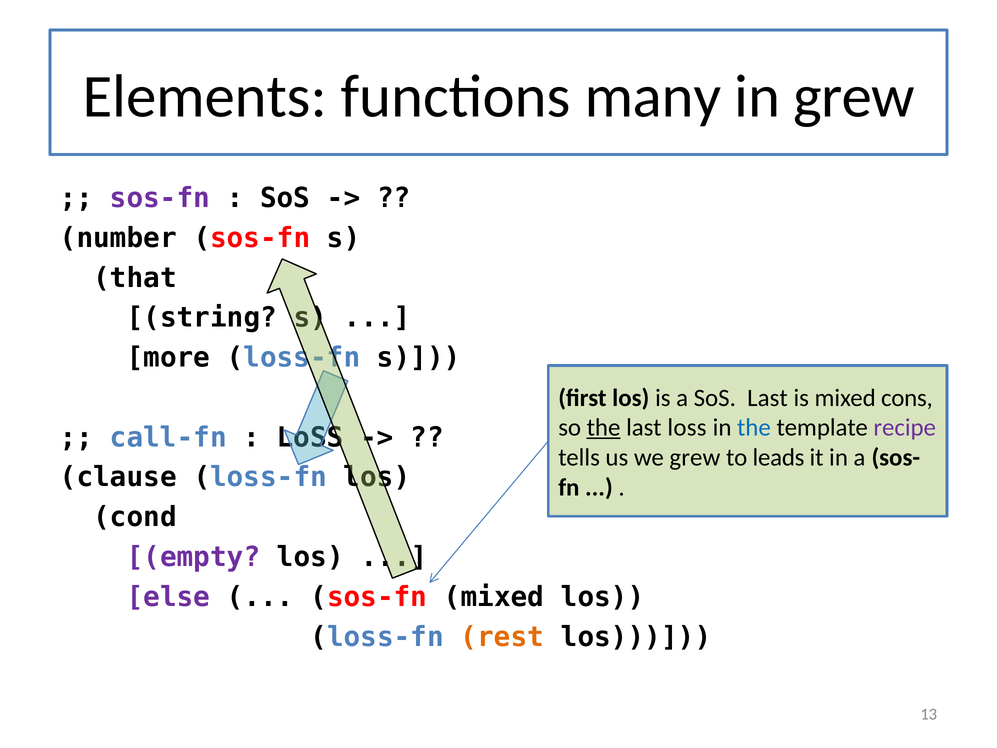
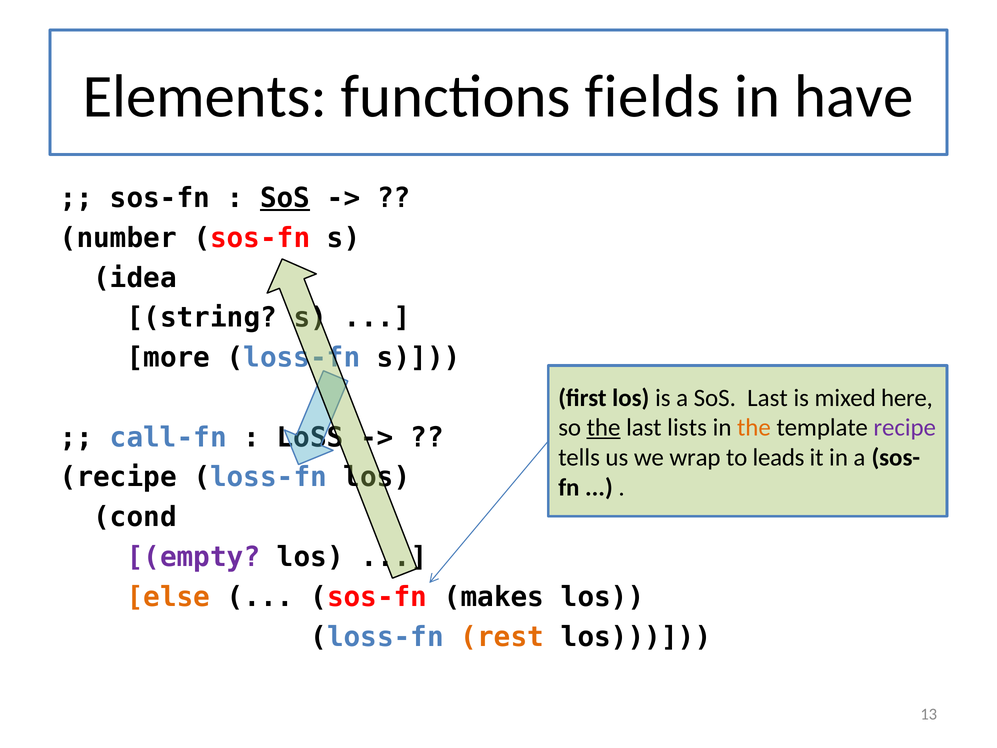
many: many -> fields
in grew: grew -> have
sos-fn at (160, 198) colour: purple -> black
SoS at (285, 198) underline: none -> present
that: that -> idea
cons: cons -> here
last loss: loss -> lists
the at (754, 428) colour: blue -> orange
we grew: grew -> wrap
clause at (118, 477): clause -> recipe
else colour: purple -> orange
sos-fn mixed: mixed -> makes
